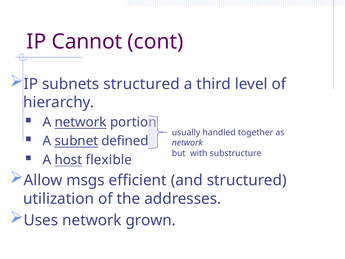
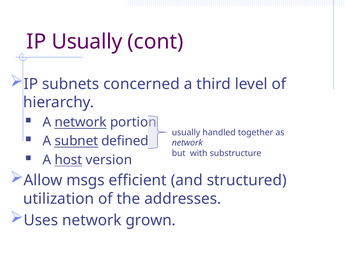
IP Cannot: Cannot -> Usually
subnets structured: structured -> concerned
flexible: flexible -> version
